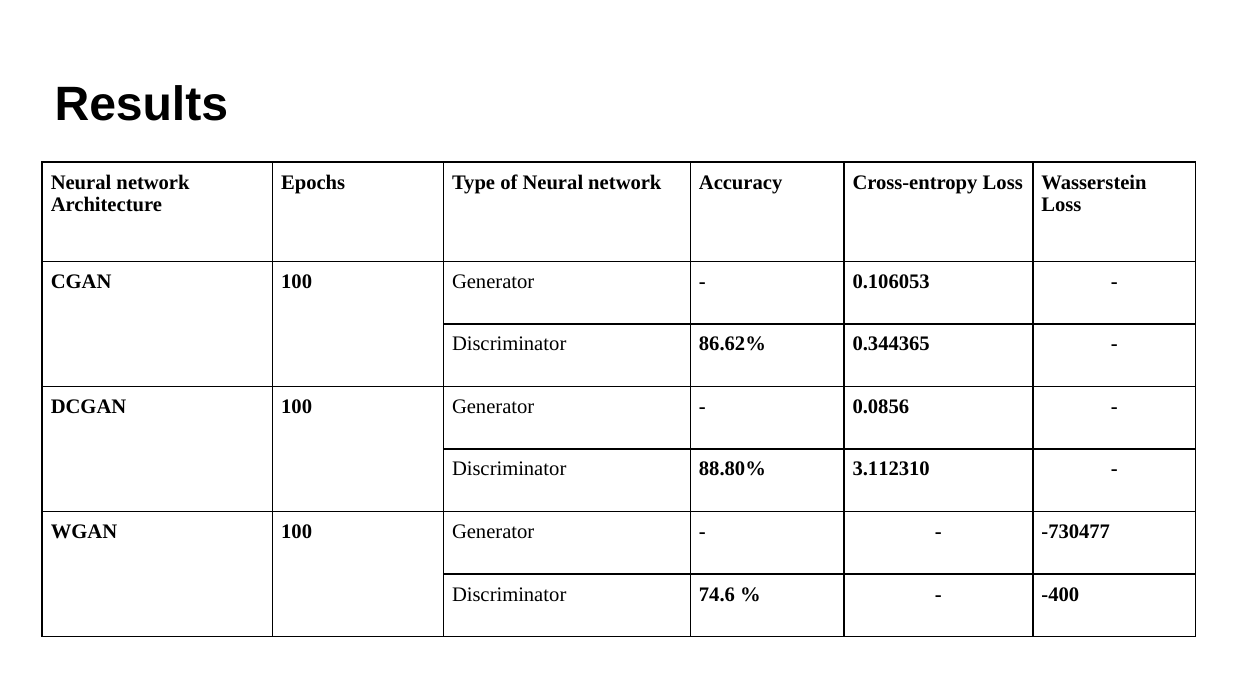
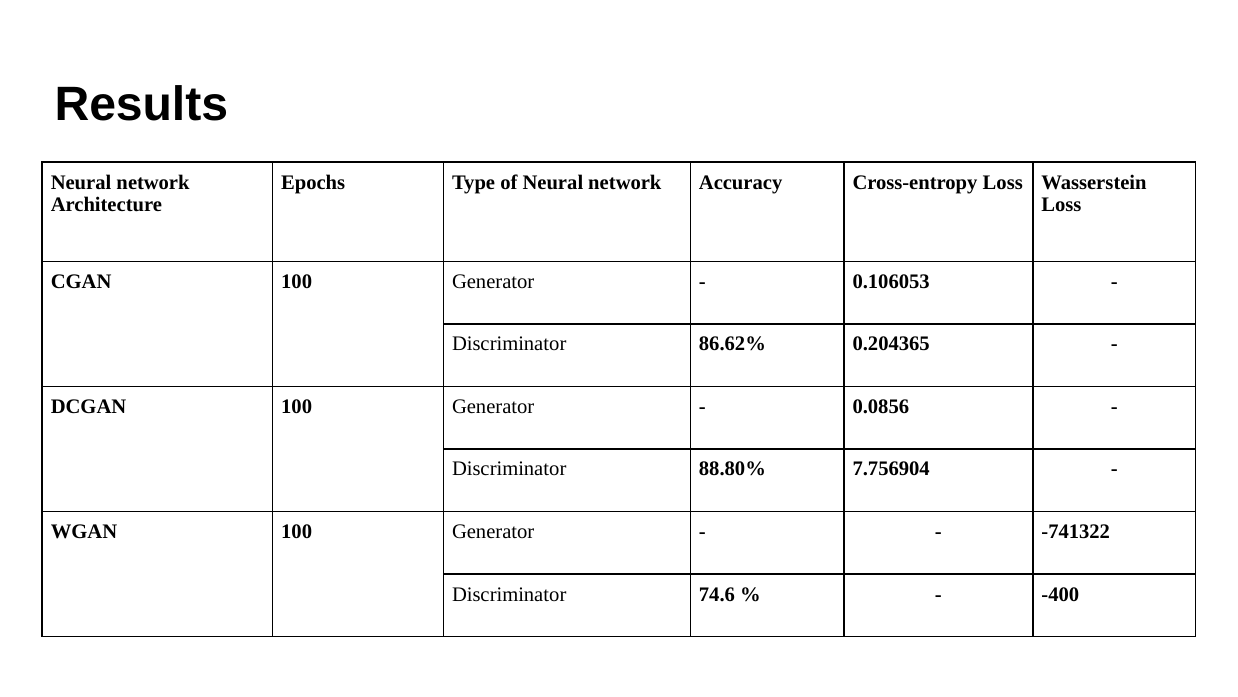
0.344365: 0.344365 -> 0.204365
3.112310: 3.112310 -> 7.756904
-730477: -730477 -> -741322
